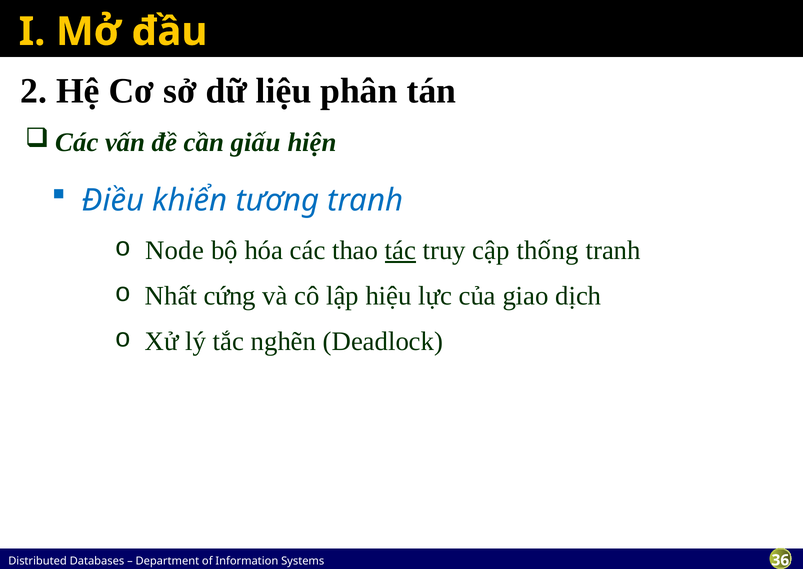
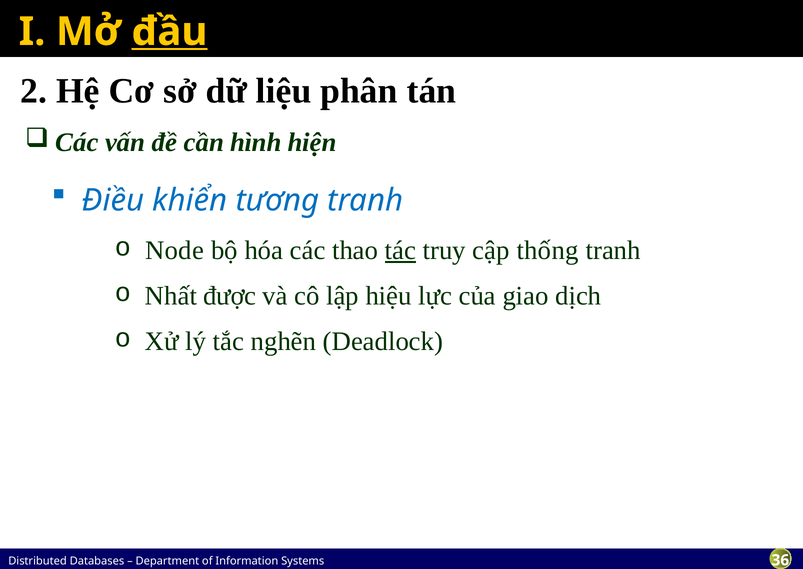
đầu underline: none -> present
giấu: giấu -> hình
cứng: cứng -> được
